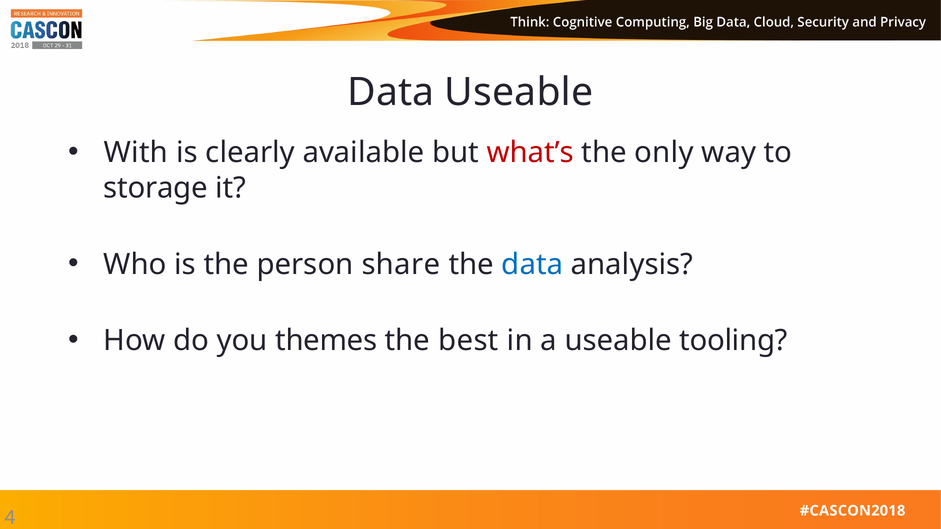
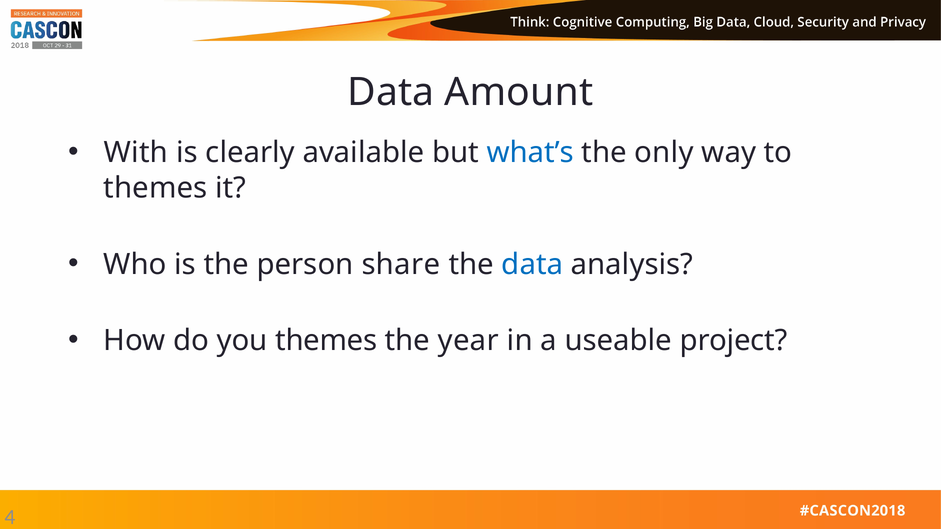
Data Useable: Useable -> Amount
what’s colour: red -> blue
storage at (156, 188): storage -> themes
best: best -> year
tooling: tooling -> project
